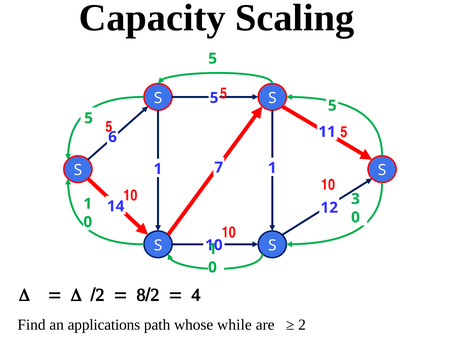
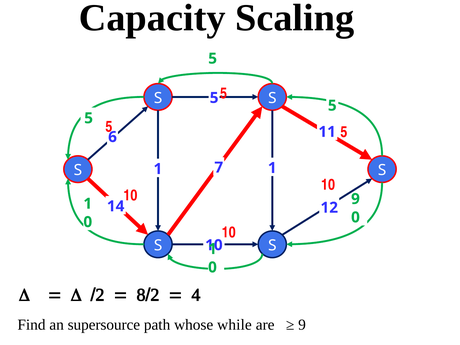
3 at (355, 199): 3 -> 9
applications: applications -> supersource
2 at (302, 325): 2 -> 9
